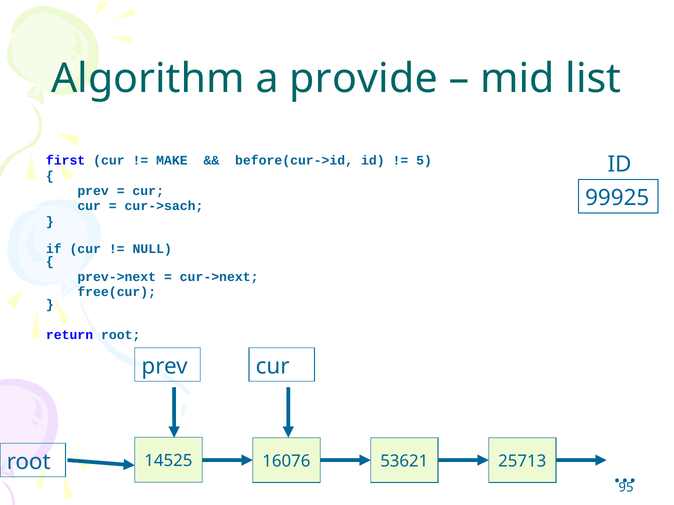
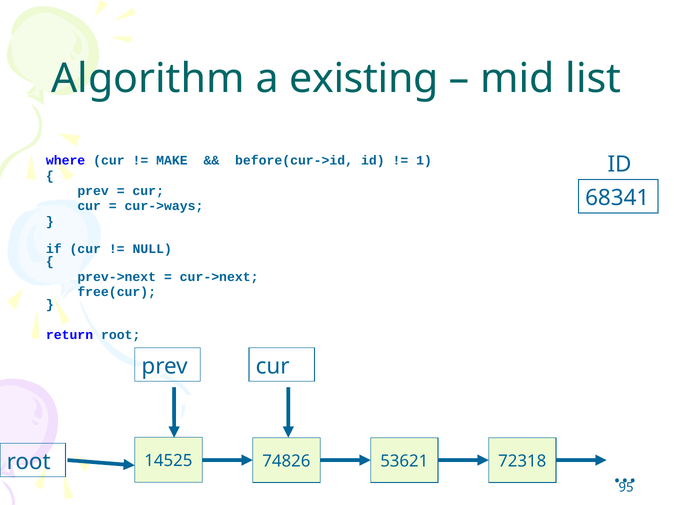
provide: provide -> existing
first: first -> where
5: 5 -> 1
99925: 99925 -> 68341
cur->sach: cur->sach -> cur->ways
16076: 16076 -> 74826
25713: 25713 -> 72318
